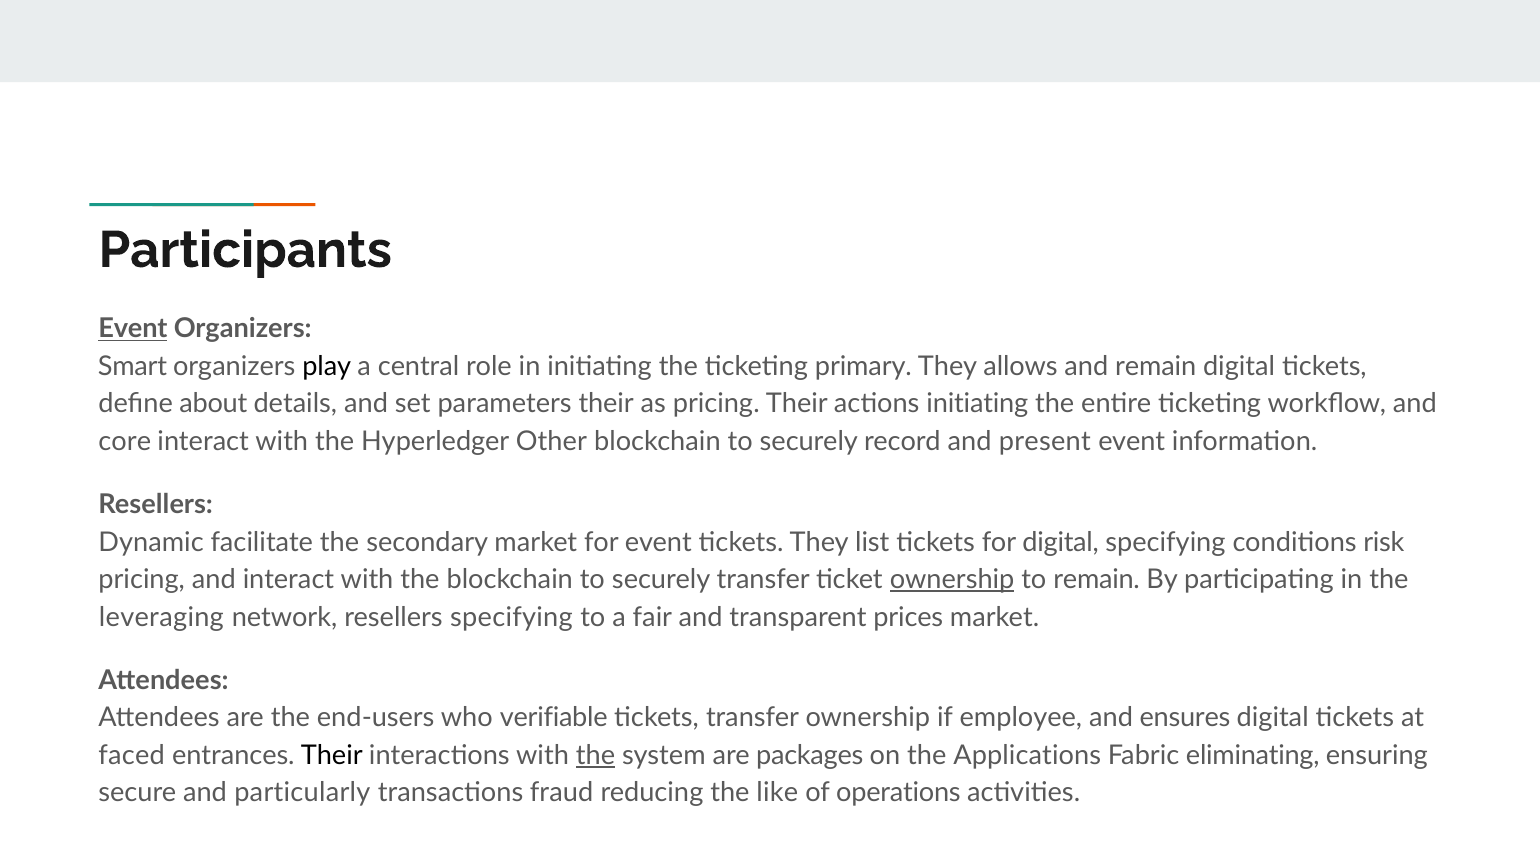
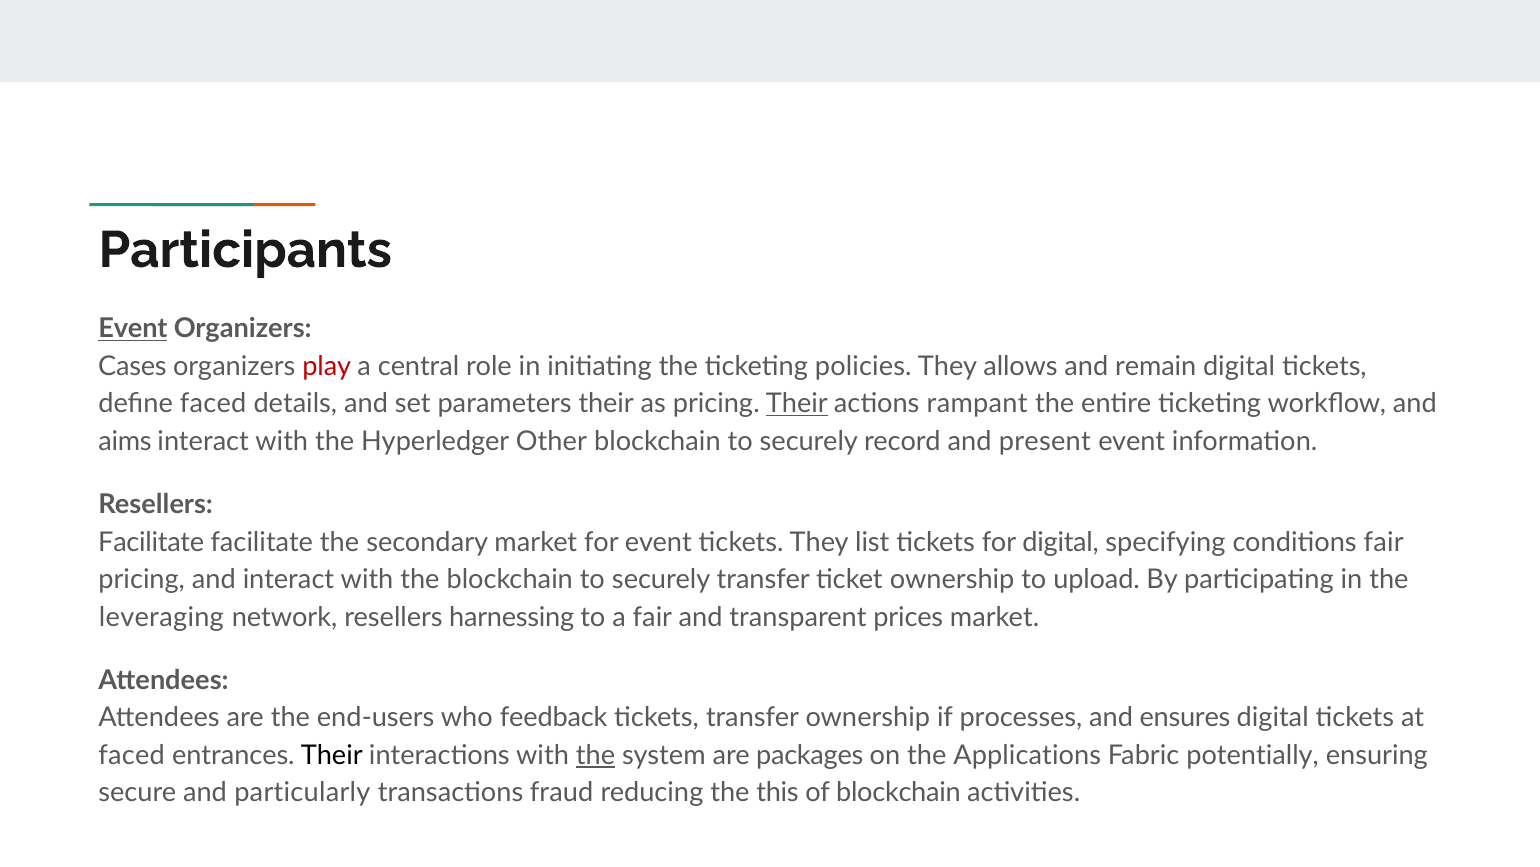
Smart: Smart -> Cases
play colour: black -> red
primary: primary -> policies
define about: about -> faced
Their at (797, 404) underline: none -> present
actions initiating: initiating -> rampant
core: core -> aims
Dynamic at (151, 542): Dynamic -> Facilitate
conditions risk: risk -> fair
ownership at (952, 579) underline: present -> none
to remain: remain -> upload
resellers specifying: specifying -> harnessing
verifiable: verifiable -> feedback
employee: employee -> processes
eliminating: eliminating -> potentially
like: like -> this
of operations: operations -> blockchain
